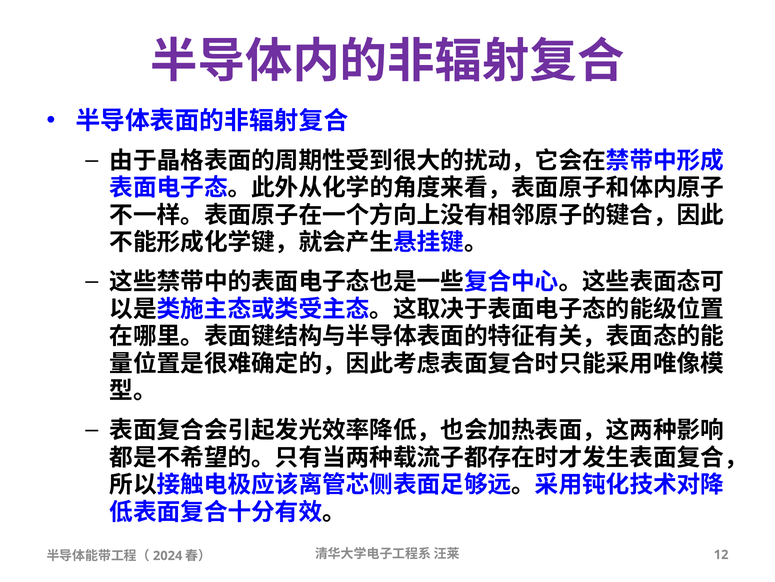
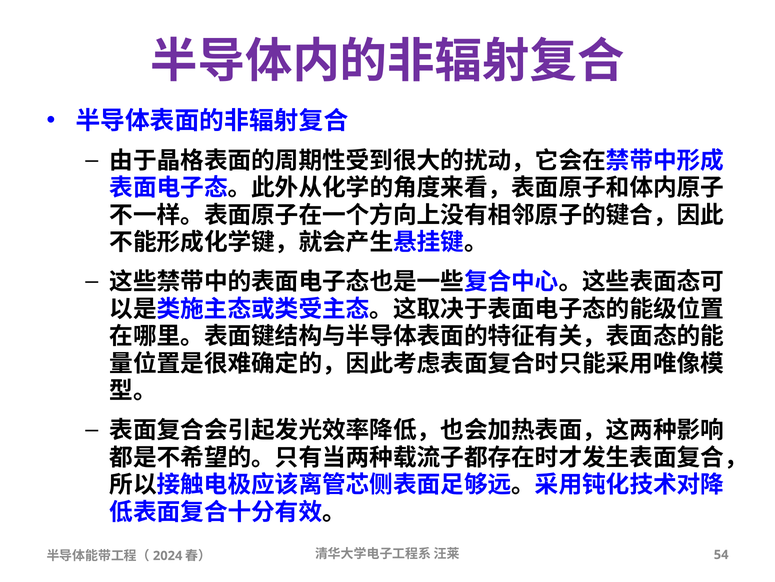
12: 12 -> 54
